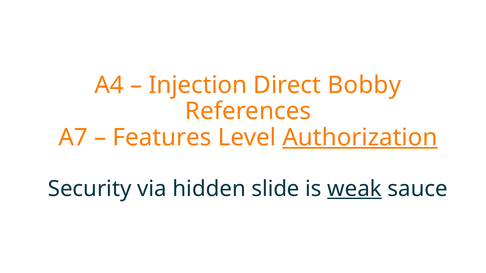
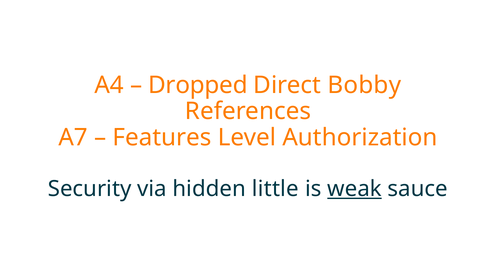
Injection: Injection -> Dropped
Authorization underline: present -> none
slide: slide -> little
